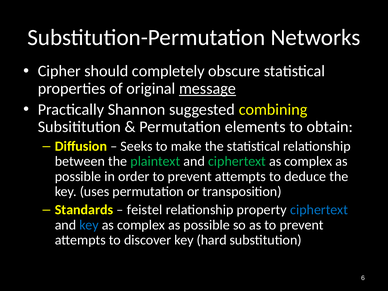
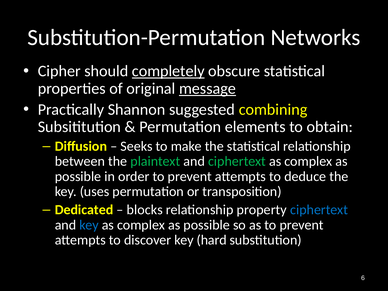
completely underline: none -> present
Standards: Standards -> Dedicated
feistel: feistel -> blocks
